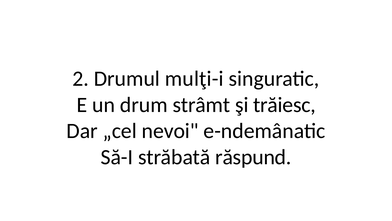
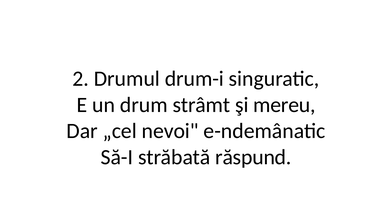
mulţi-i: mulţi-i -> drum-i
trăiesc: trăiesc -> mereu
